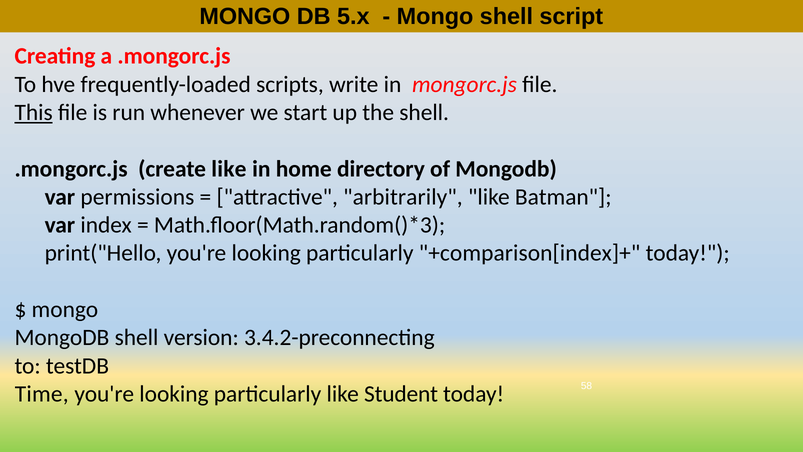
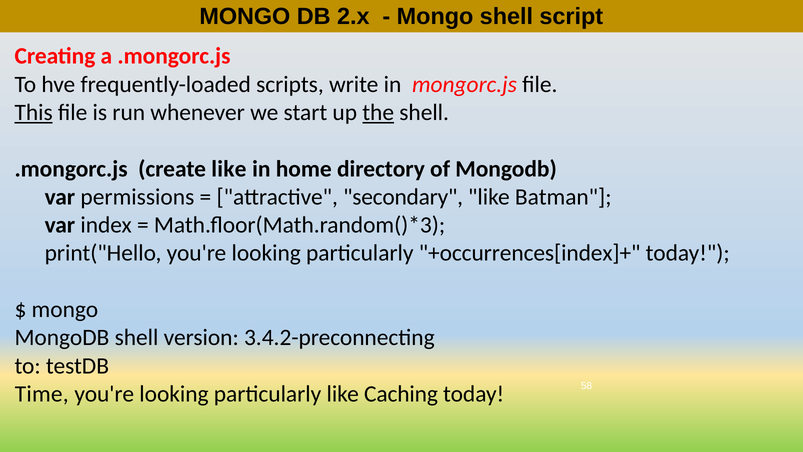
5.x: 5.x -> 2.x
the underline: none -> present
arbitrarily: arbitrarily -> secondary
+comparison[index]+: +comparison[index]+ -> +occurrences[index]+
Student: Student -> Caching
